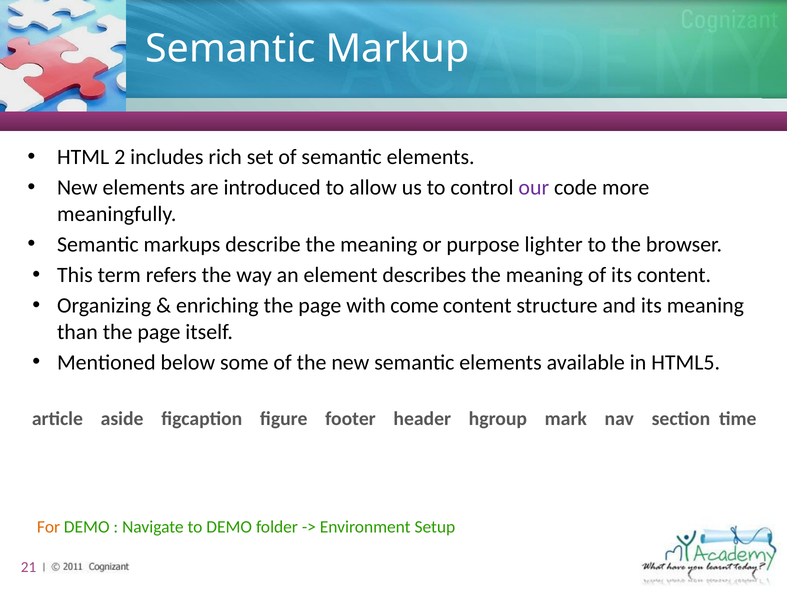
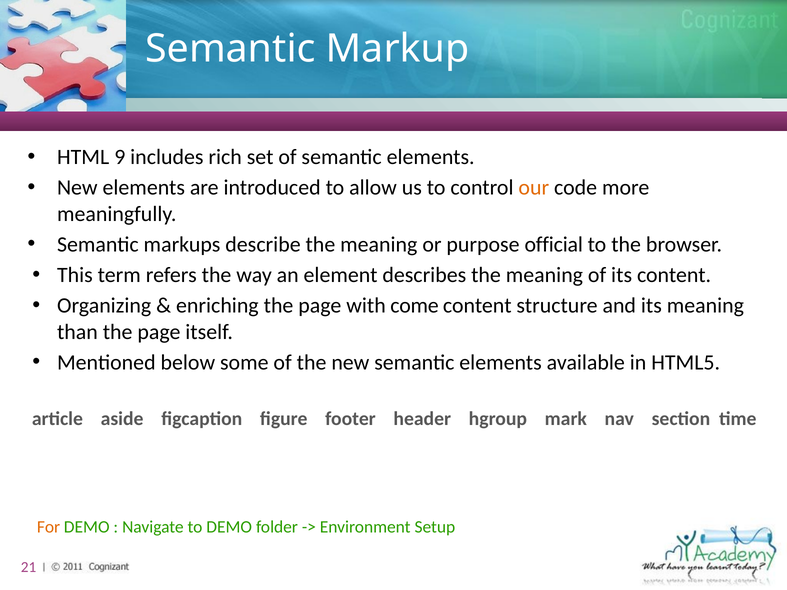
2: 2 -> 9
our colour: purple -> orange
lighter: lighter -> official
